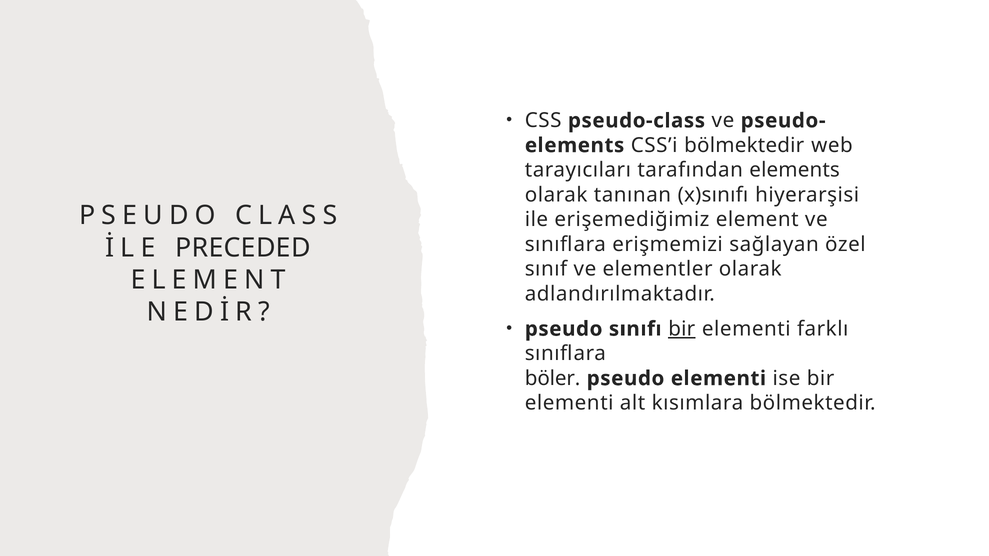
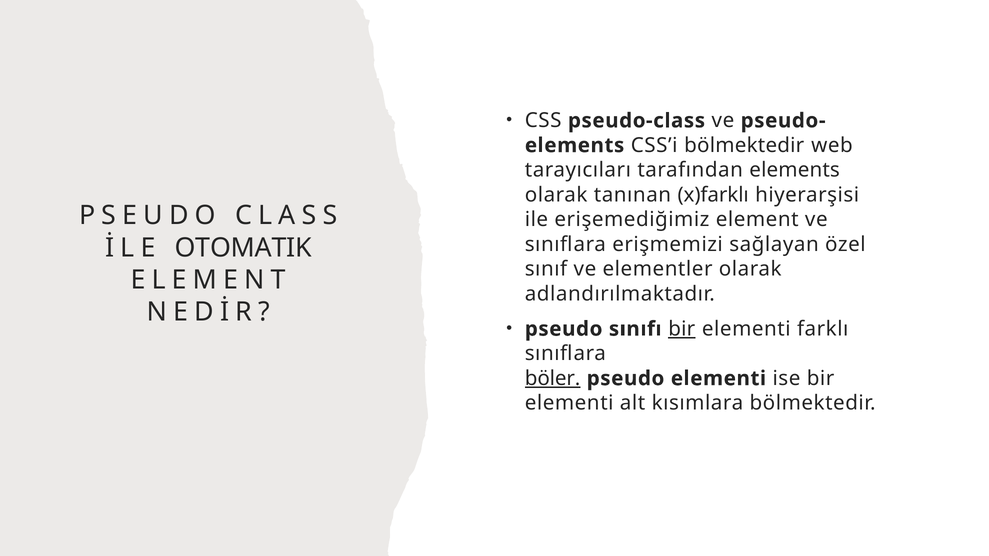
x)sınıfı: x)sınıfı -> x)farklı
PRECEDED: PRECEDED -> OTOMATIK
böler underline: none -> present
